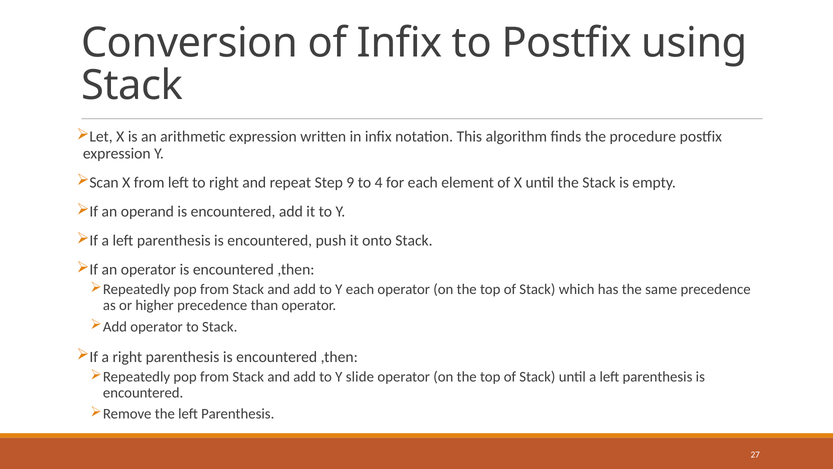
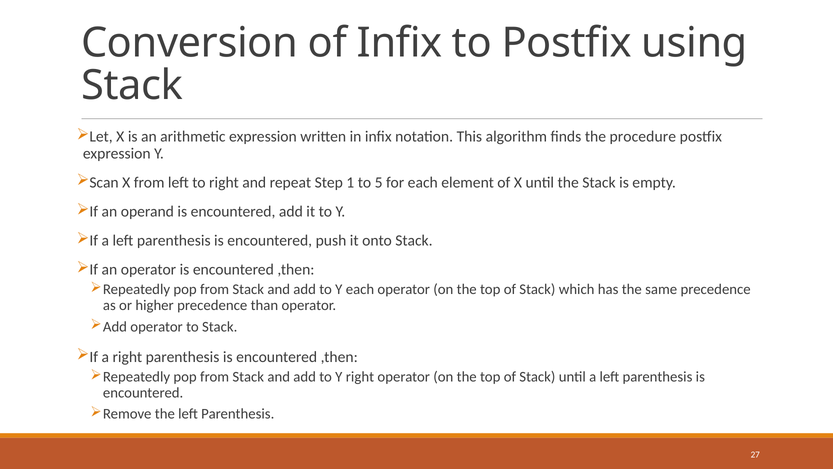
9: 9 -> 1
4: 4 -> 5
Y slide: slide -> right
